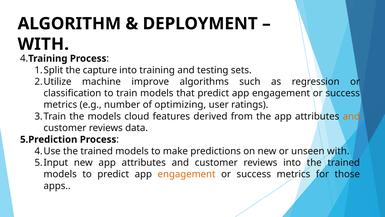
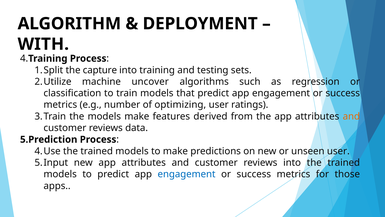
improve: improve -> uncover
models cloud: cloud -> make
unseen with: with -> user
engagement at (187, 174) colour: orange -> blue
